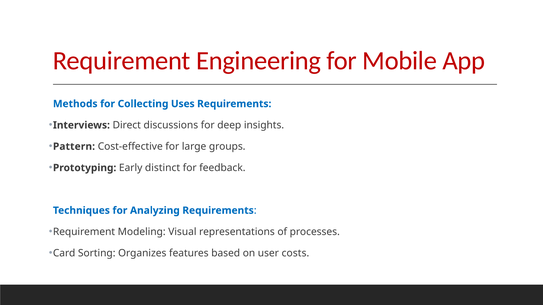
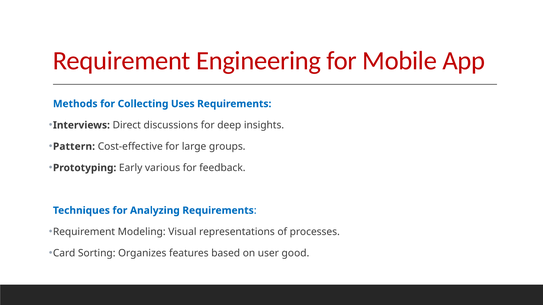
distinct: distinct -> various
costs: costs -> good
